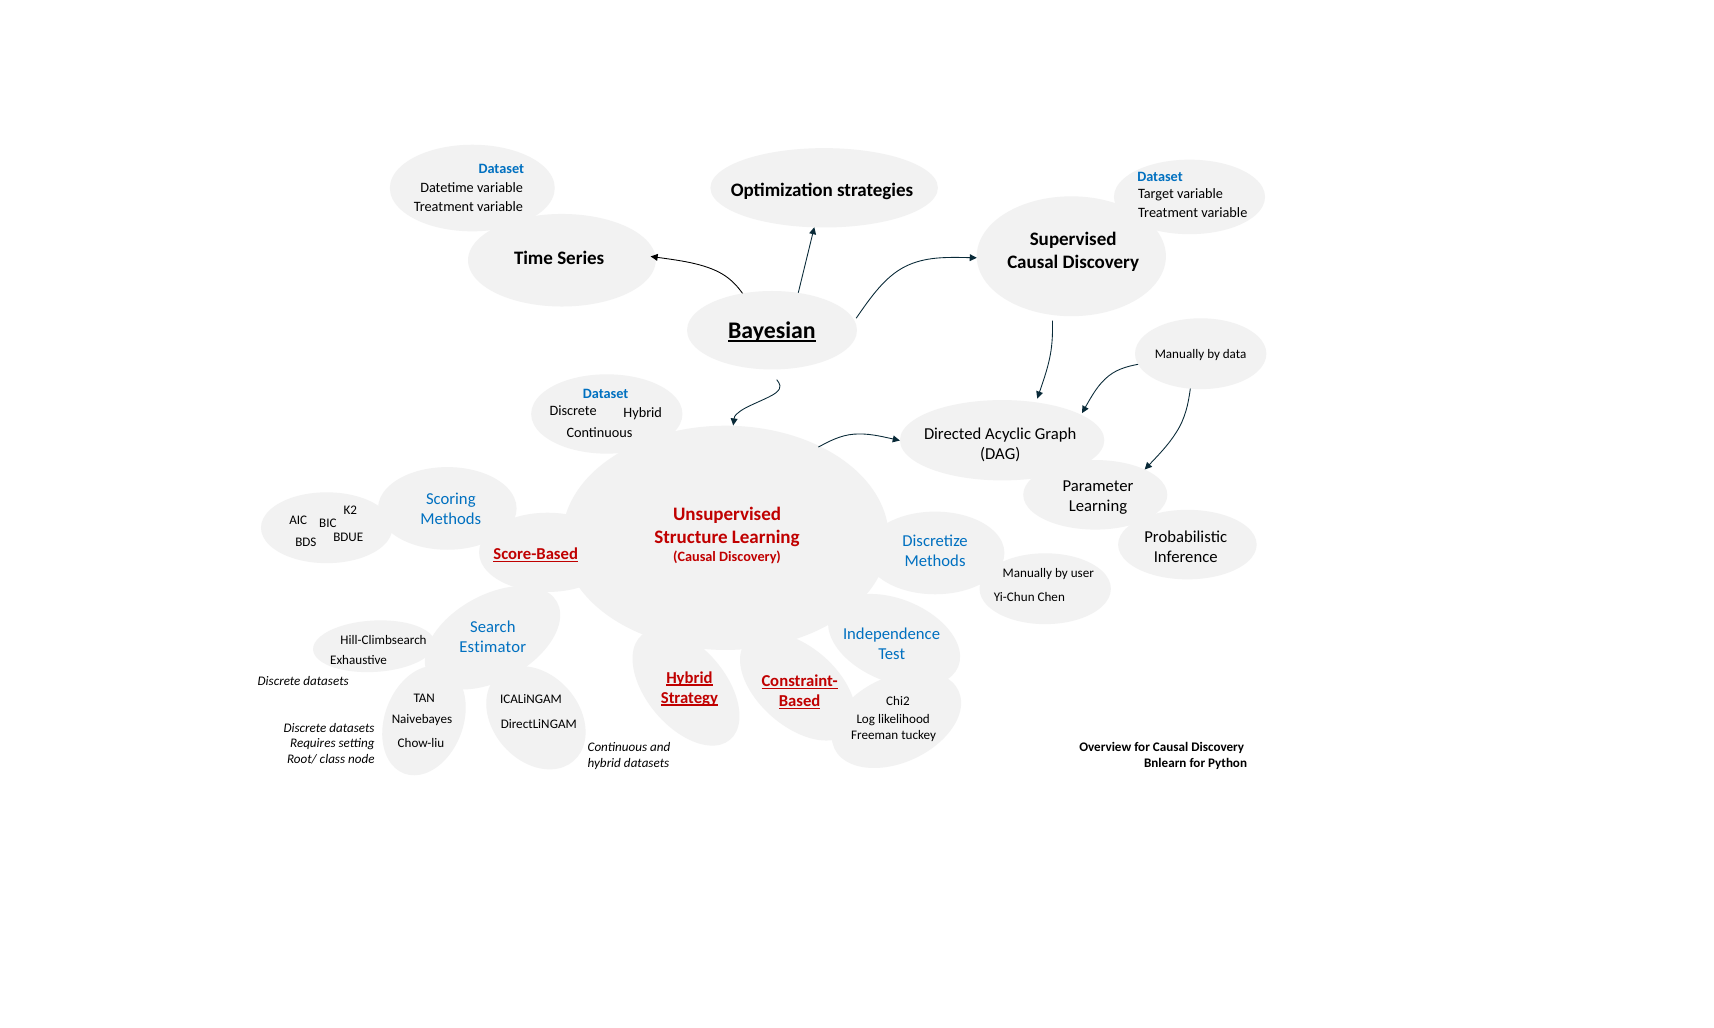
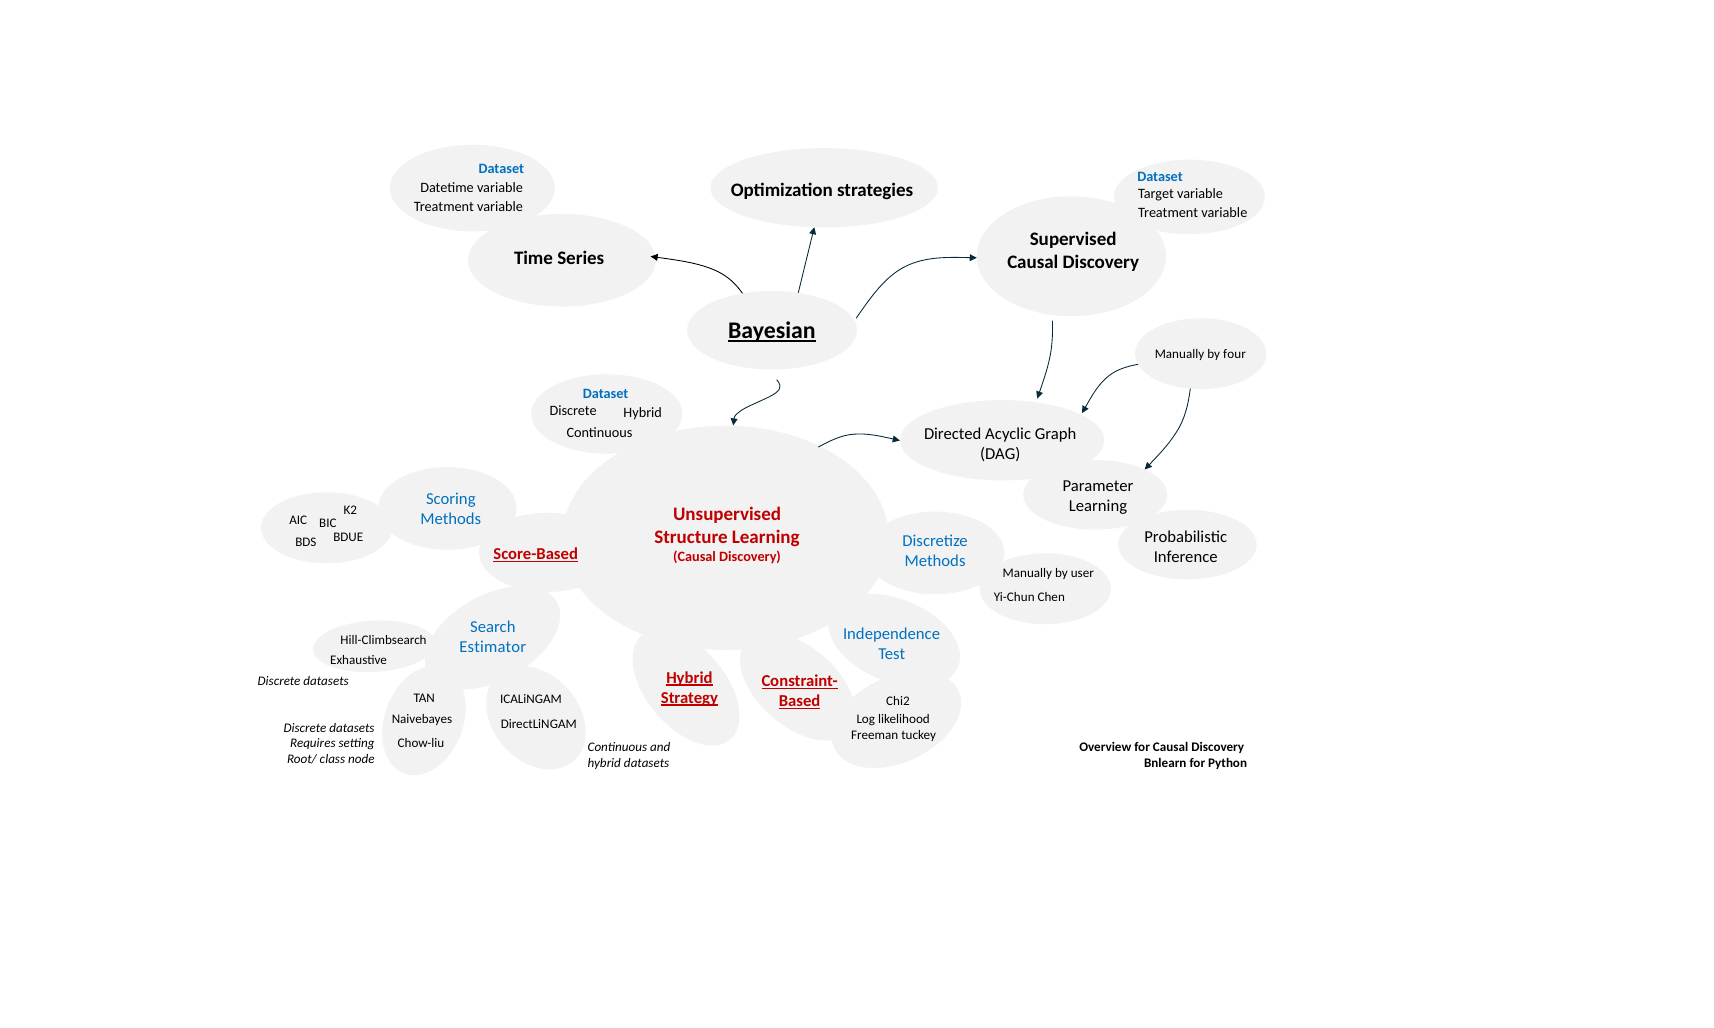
data: data -> four
